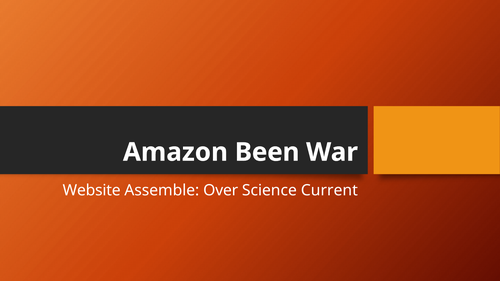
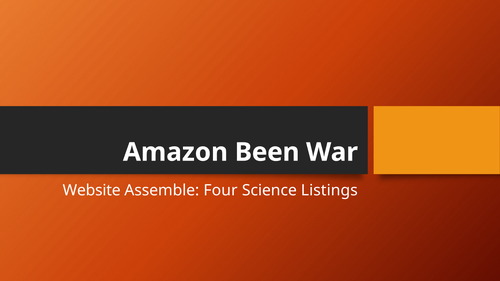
Over: Over -> Four
Current: Current -> Listings
